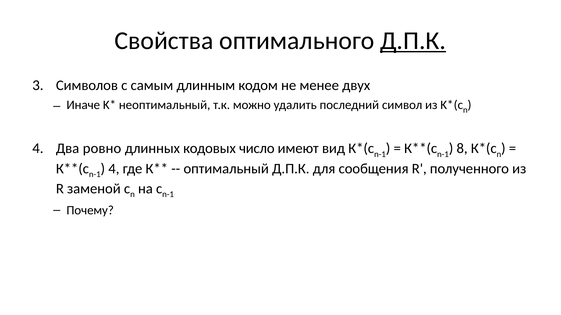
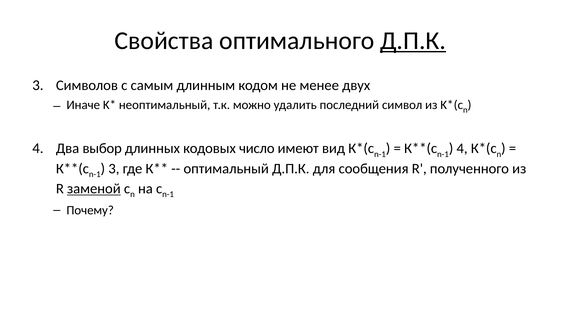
ровно: ровно -> выбор
8 at (462, 149): 8 -> 4
4 at (114, 169): 4 -> 3
заменой underline: none -> present
